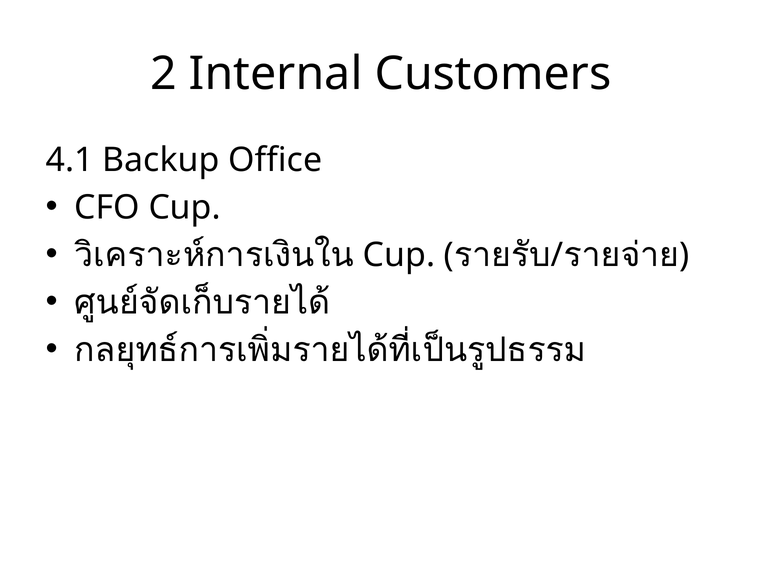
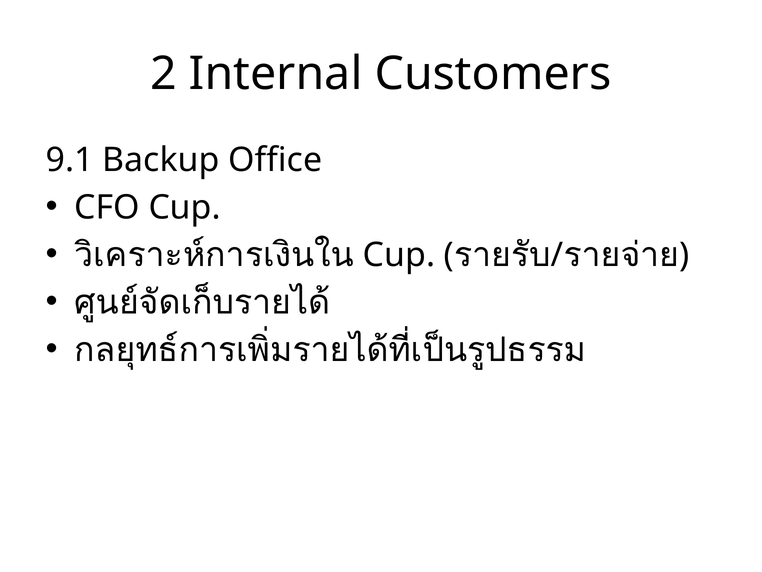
4.1: 4.1 -> 9.1
